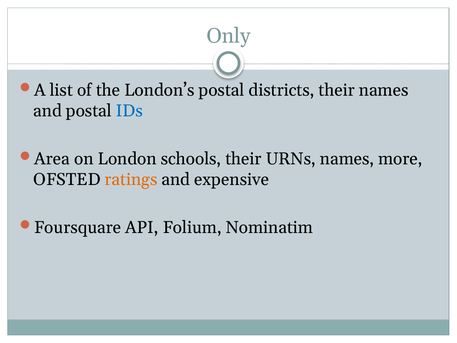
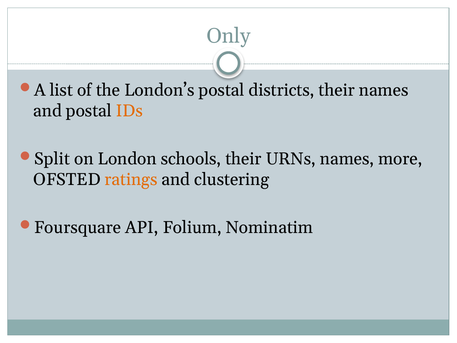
IDs colour: blue -> orange
Area: Area -> Split
expensive: expensive -> clustering
